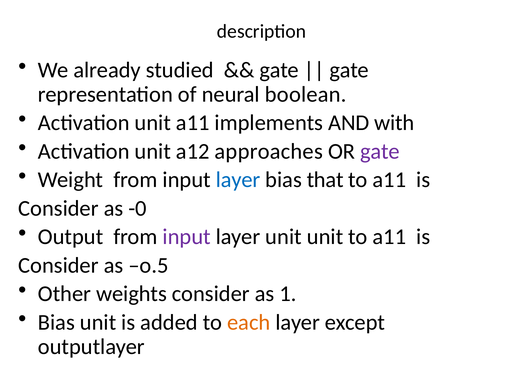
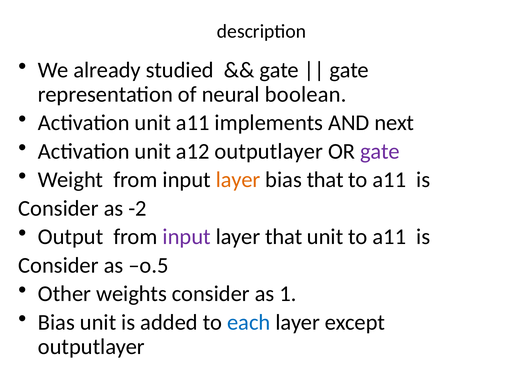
with: with -> next
a12 approaches: approaches -> outputlayer
layer at (238, 180) colour: blue -> orange
-0: -0 -> -2
layer unit: unit -> that
each colour: orange -> blue
